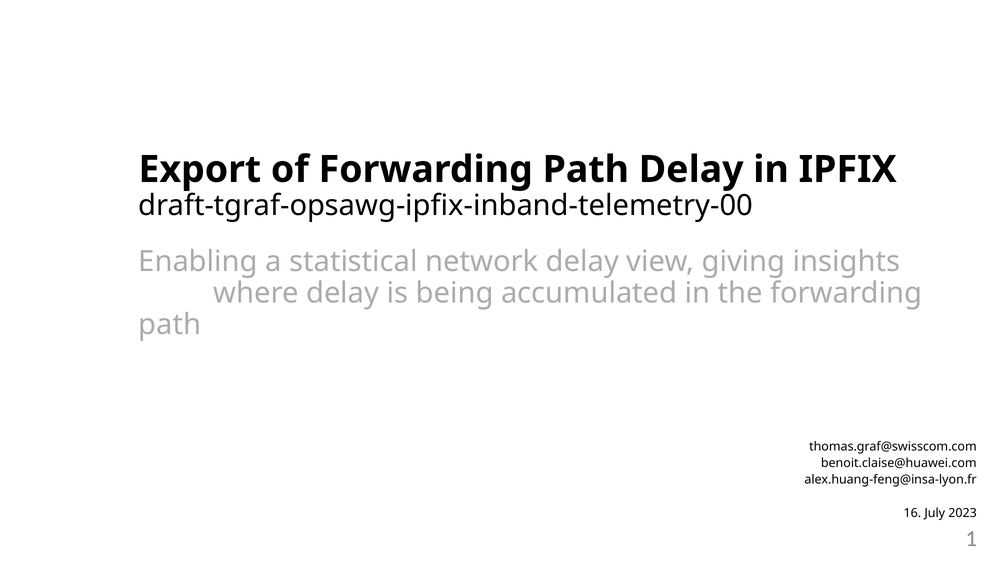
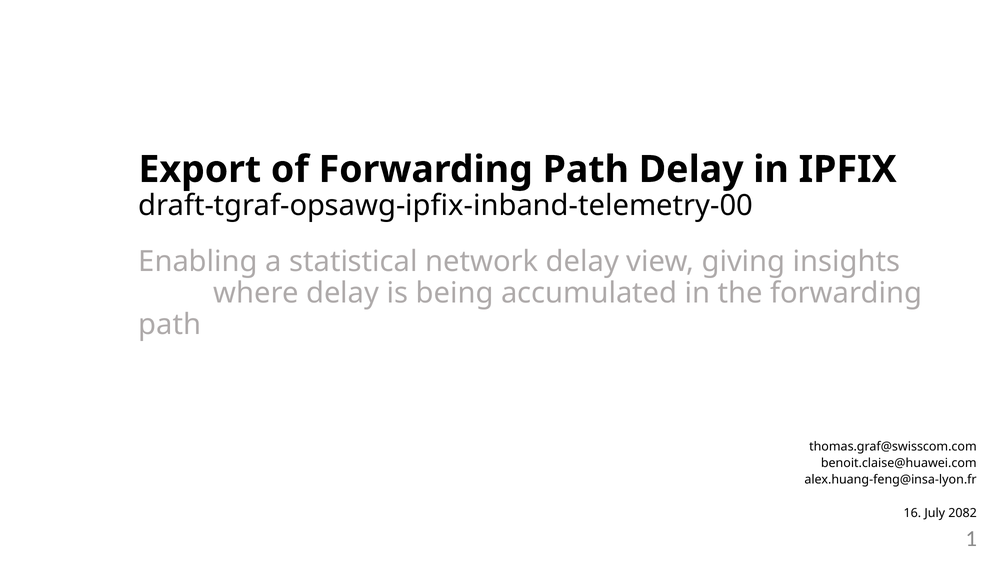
2023: 2023 -> 2082
